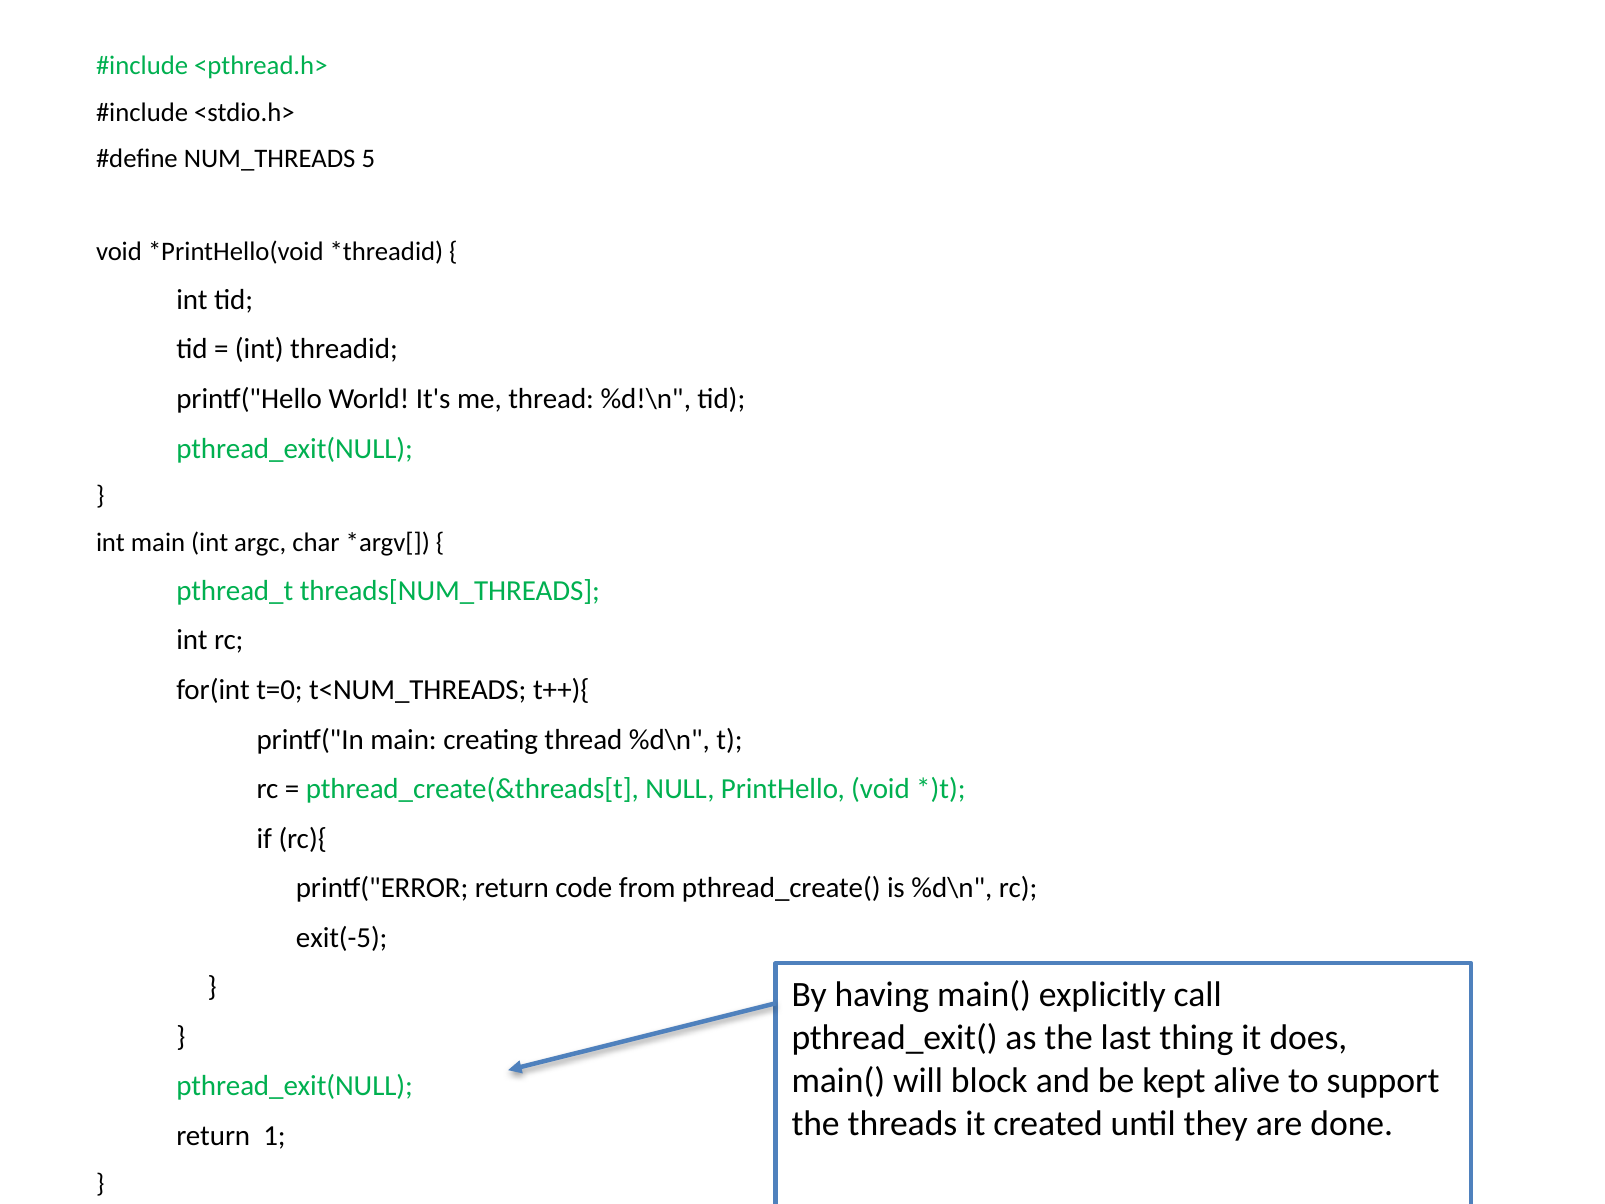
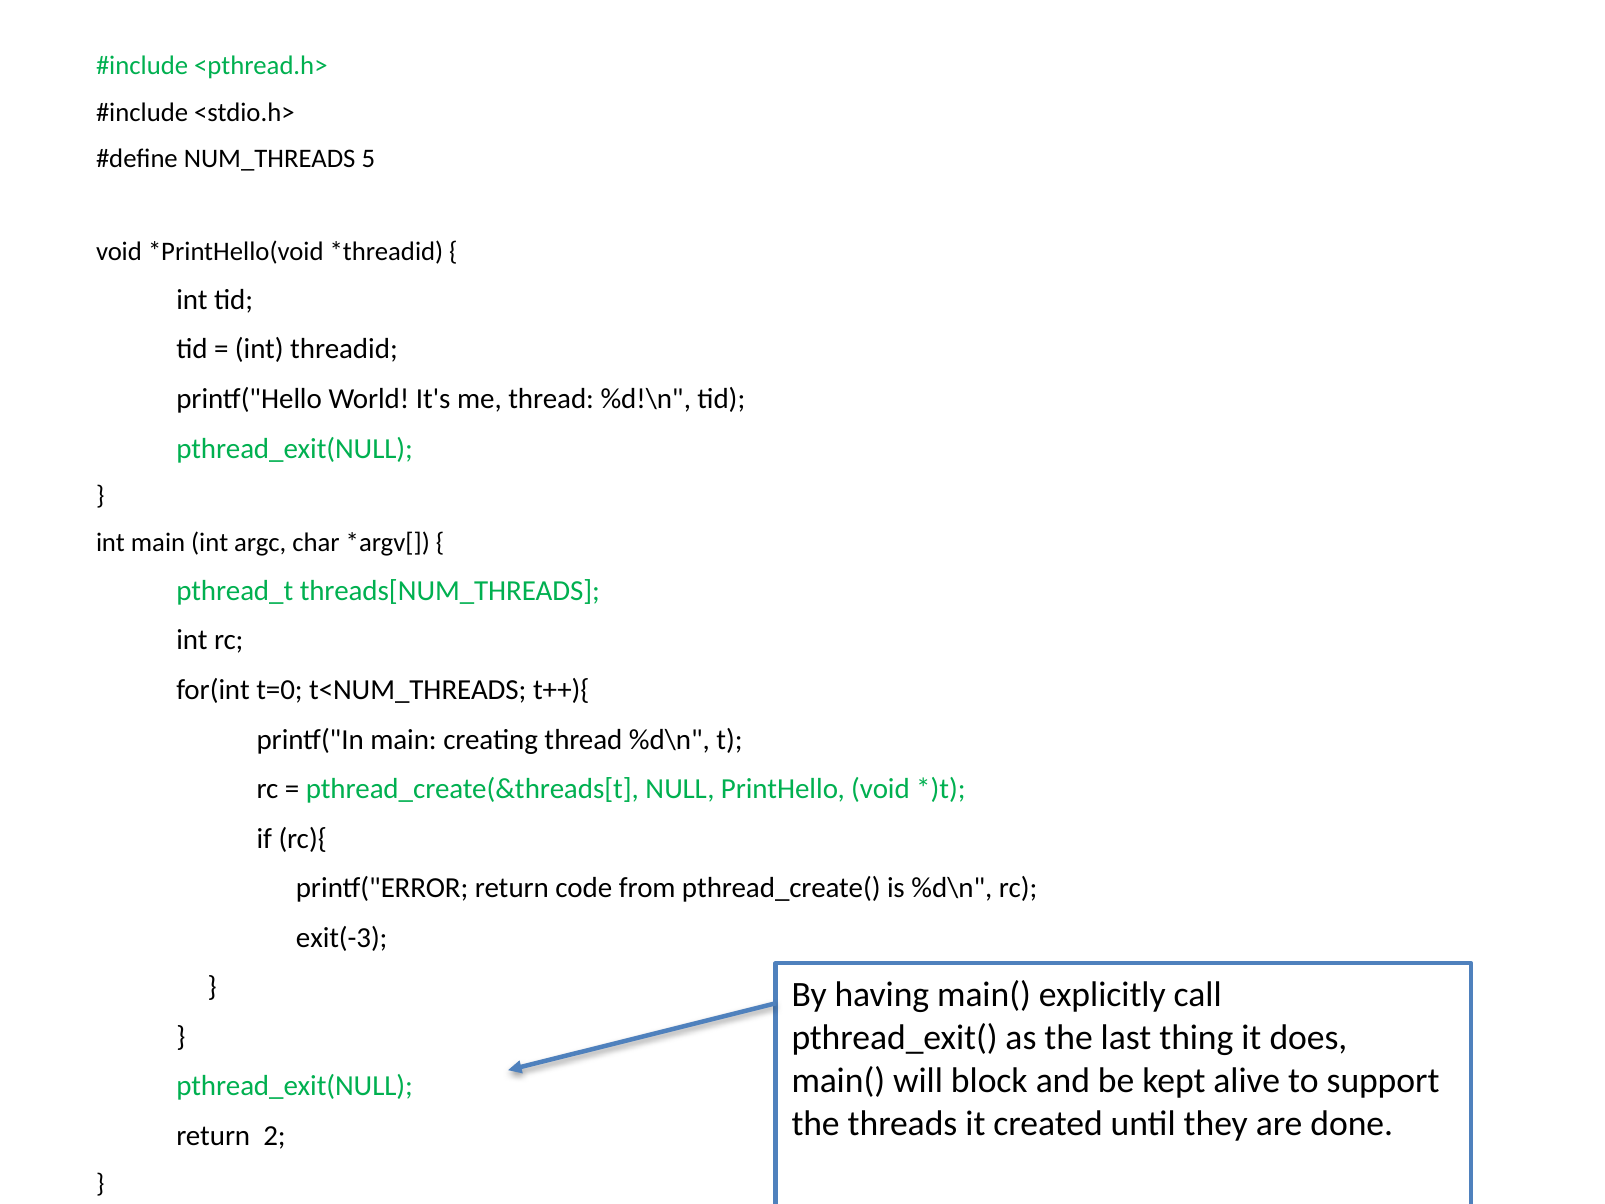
exit(-5: exit(-5 -> exit(-3
1: 1 -> 2
